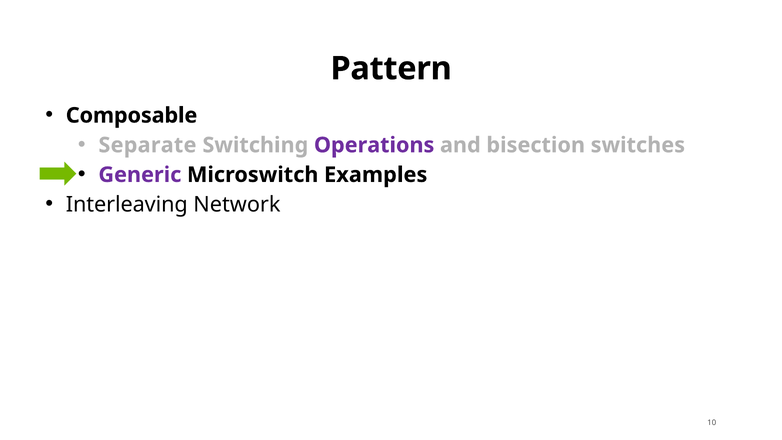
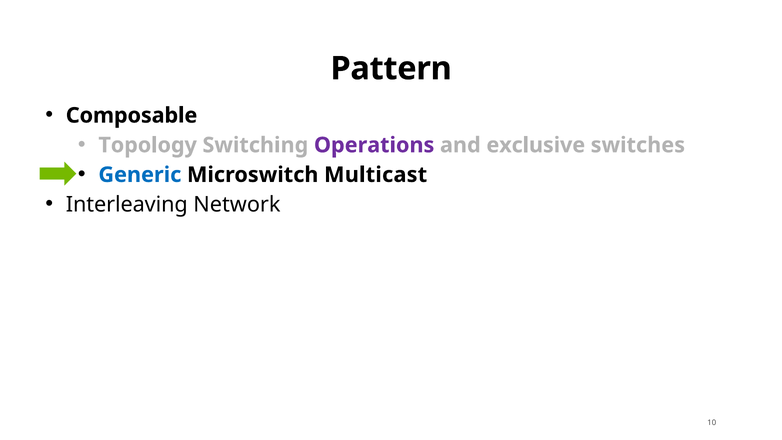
Separate: Separate -> Topology
bisection: bisection -> exclusive
Generic colour: purple -> blue
Examples: Examples -> Multicast
